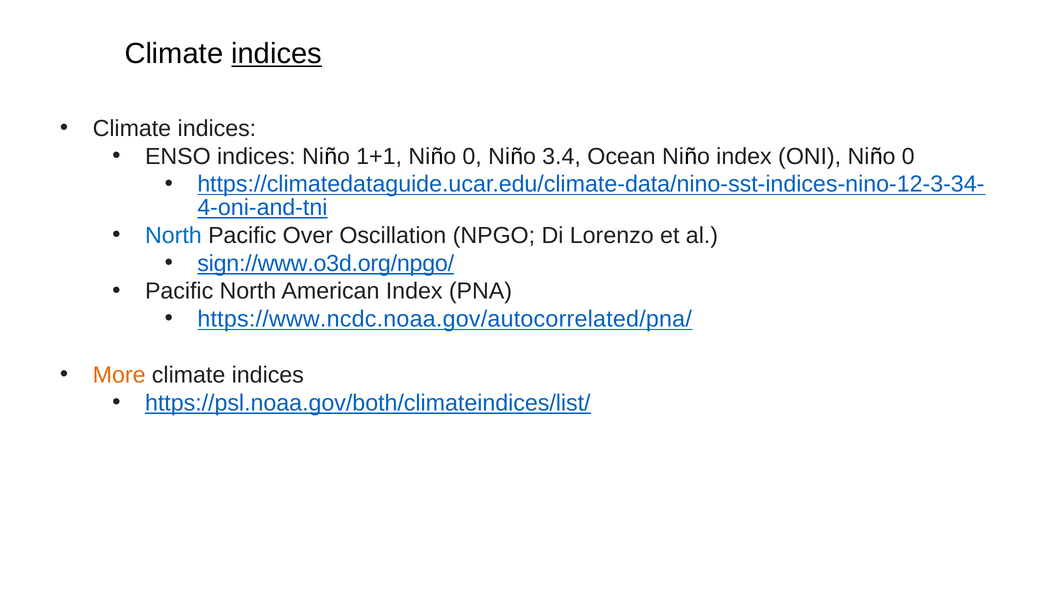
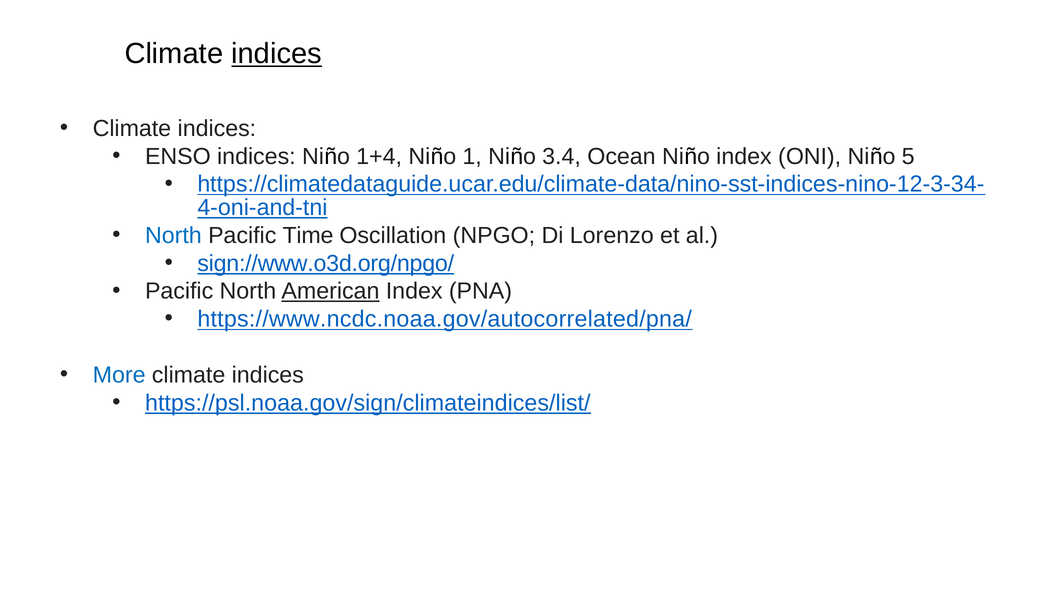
1+1: 1+1 -> 1+4
0 at (472, 156): 0 -> 1
ONI Niño 0: 0 -> 5
Over: Over -> Time
American underline: none -> present
More colour: orange -> blue
https://psl.noaa.gov/both/climateindices/list/: https://psl.noaa.gov/both/climateindices/list/ -> https://psl.noaa.gov/sign/climateindices/list/
